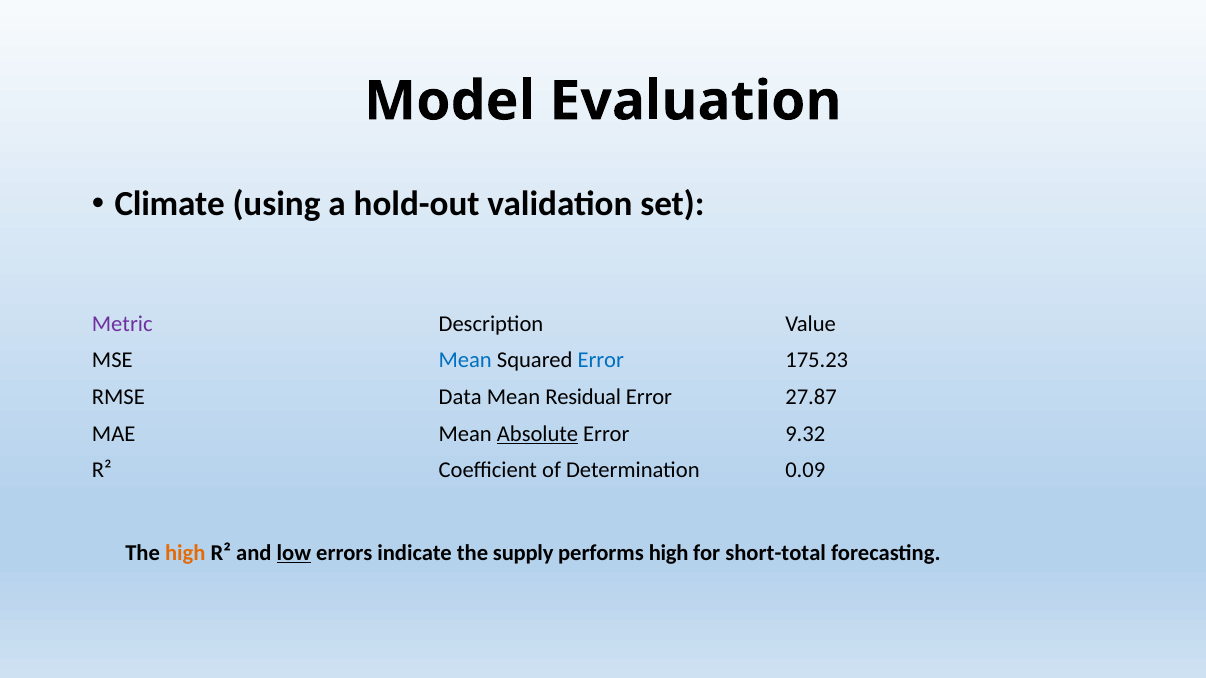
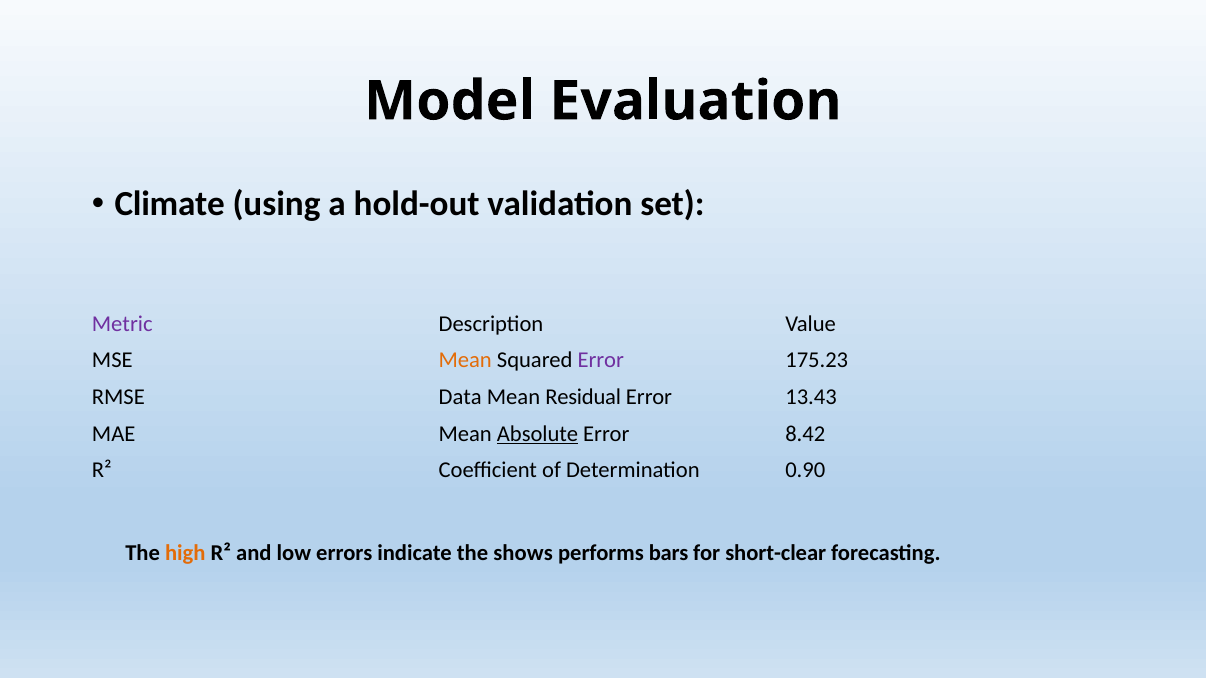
Mean at (465, 361) colour: blue -> orange
Error at (601, 361) colour: blue -> purple
27.87: 27.87 -> 13.43
9.32: 9.32 -> 8.42
0.09: 0.09 -> 0.90
low underline: present -> none
supply: supply -> shows
performs high: high -> bars
short-total: short-total -> short-clear
